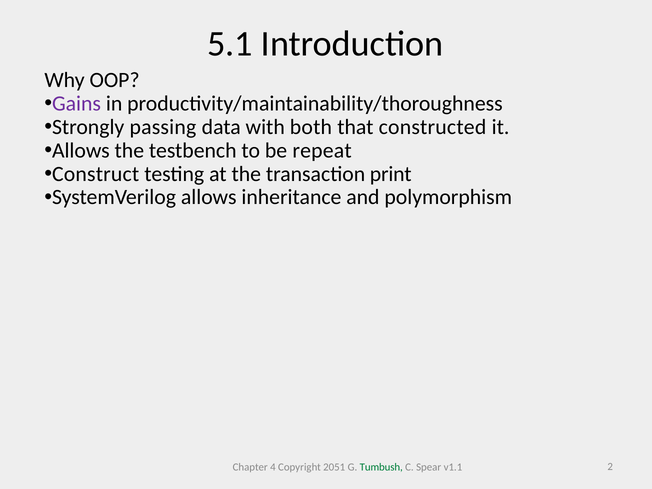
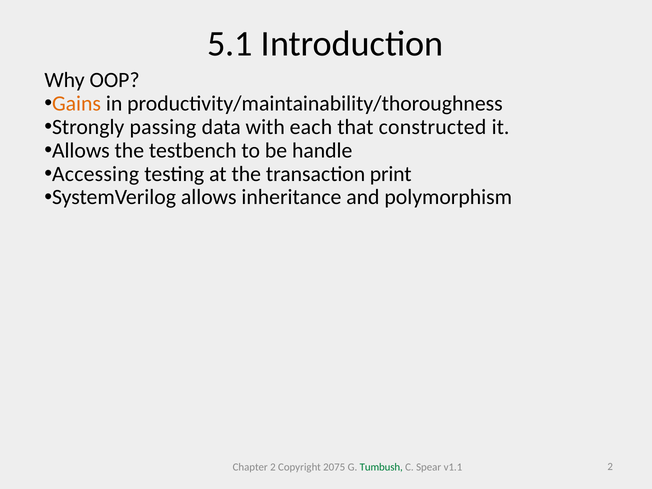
Gains colour: purple -> orange
both: both -> each
repeat: repeat -> handle
Construct: Construct -> Accessing
Chapter 4: 4 -> 2
2051: 2051 -> 2075
